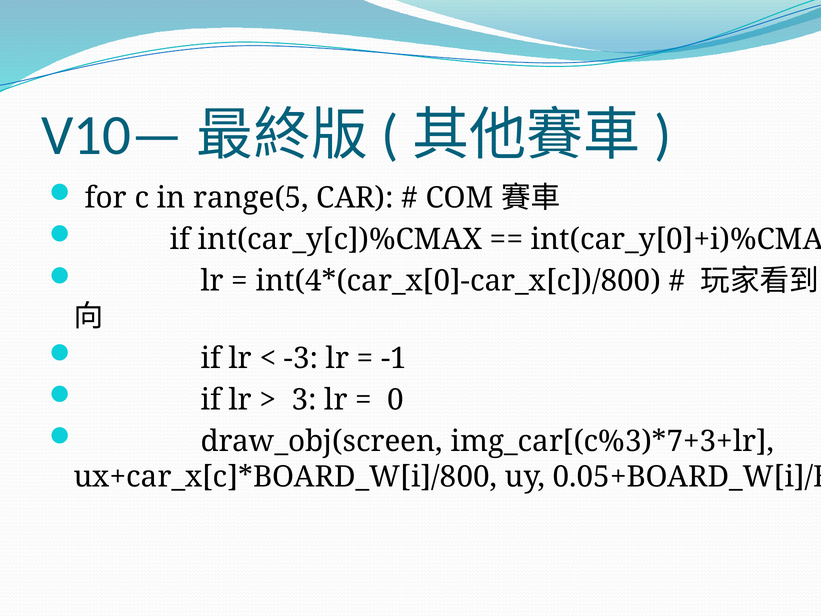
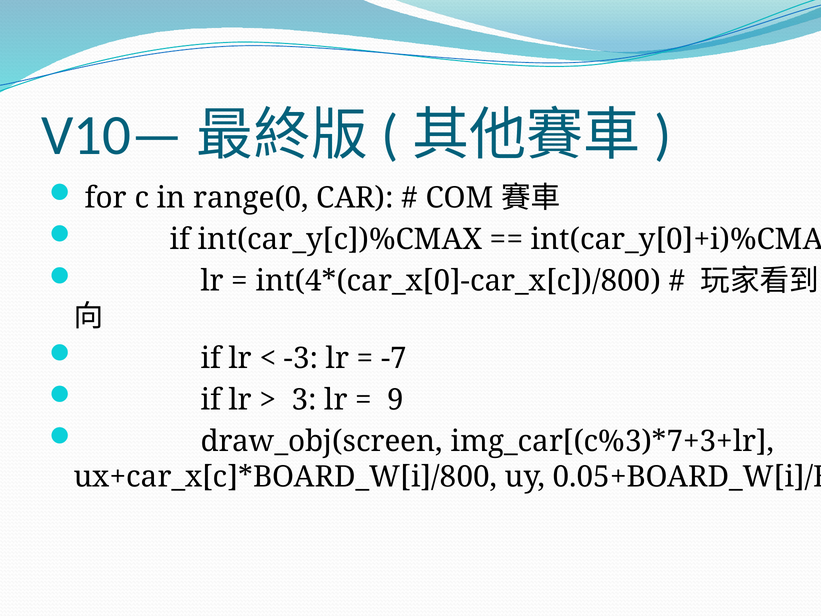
range(5: range(5 -> range(0
-1: -1 -> -7
0: 0 -> 9
